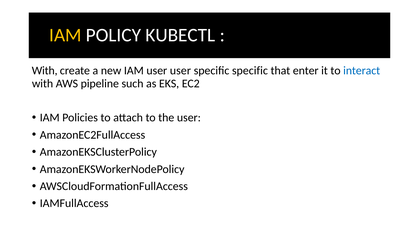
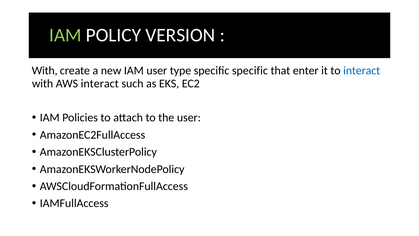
IAM at (65, 35) colour: yellow -> light green
KUBECTL: KUBECTL -> VERSION
user user: user -> type
AWS pipeline: pipeline -> interact
